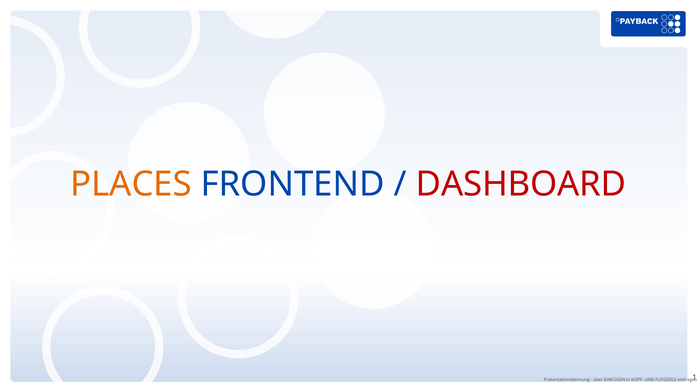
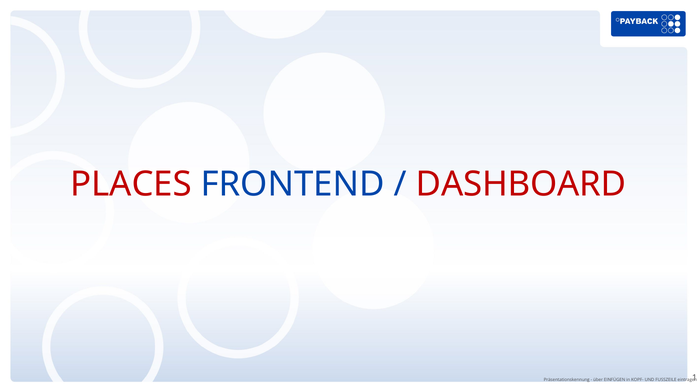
PLACES colour: orange -> red
